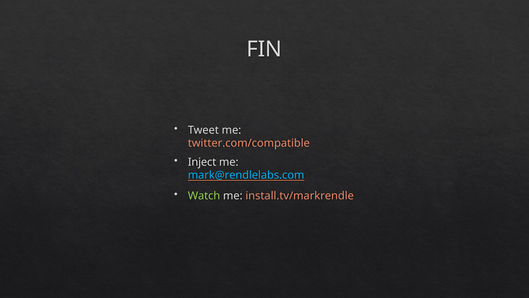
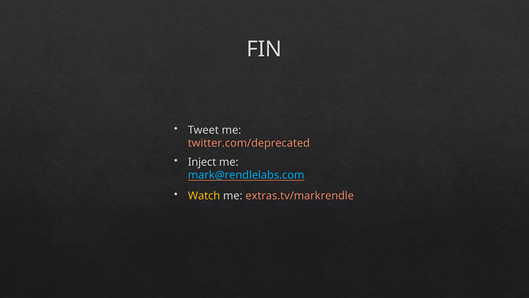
twitter.com/compatible: twitter.com/compatible -> twitter.com/deprecated
Watch colour: light green -> yellow
install.tv/markrendle: install.tv/markrendle -> extras.tv/markrendle
